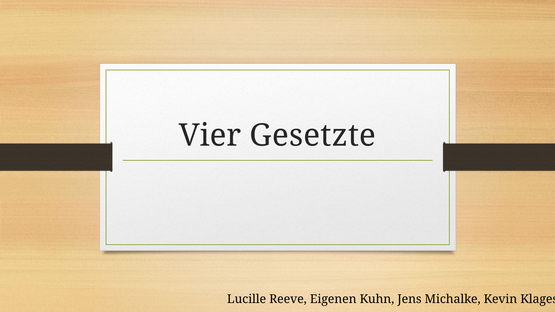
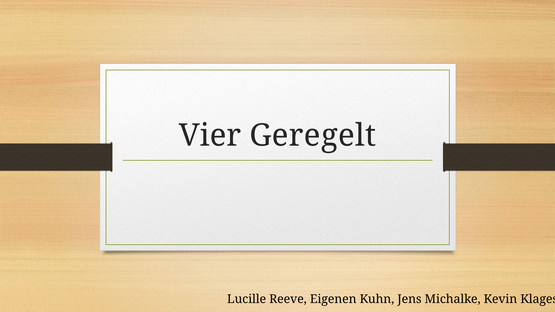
Gesetzte: Gesetzte -> Geregelt
